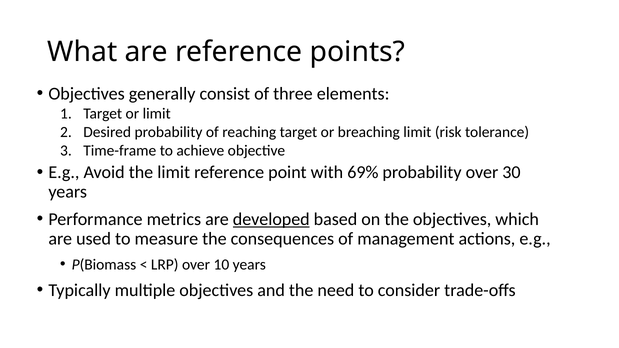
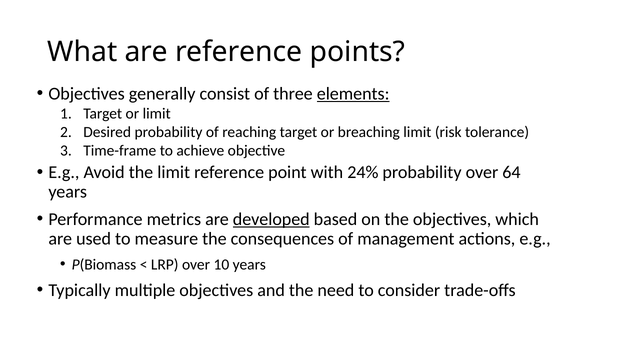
elements underline: none -> present
69%: 69% -> 24%
30: 30 -> 64
